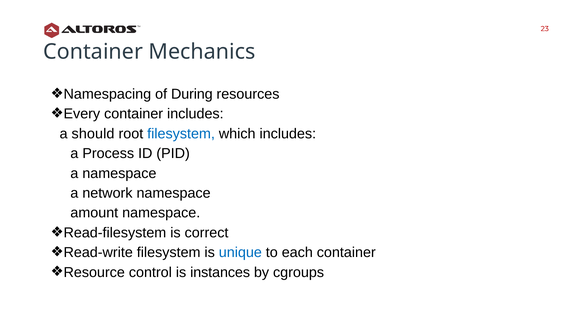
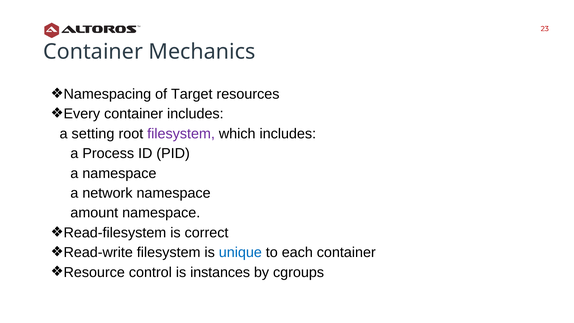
During: During -> Target
should: should -> setting
filesystem at (181, 134) colour: blue -> purple
